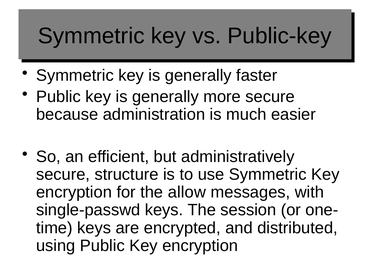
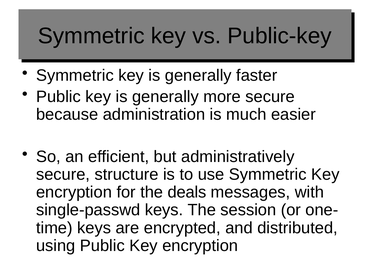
allow: allow -> deals
